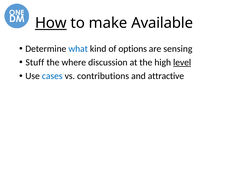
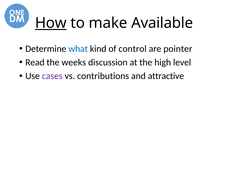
options: options -> control
sensing: sensing -> pointer
Stuff: Stuff -> Read
where: where -> weeks
level underline: present -> none
cases colour: blue -> purple
